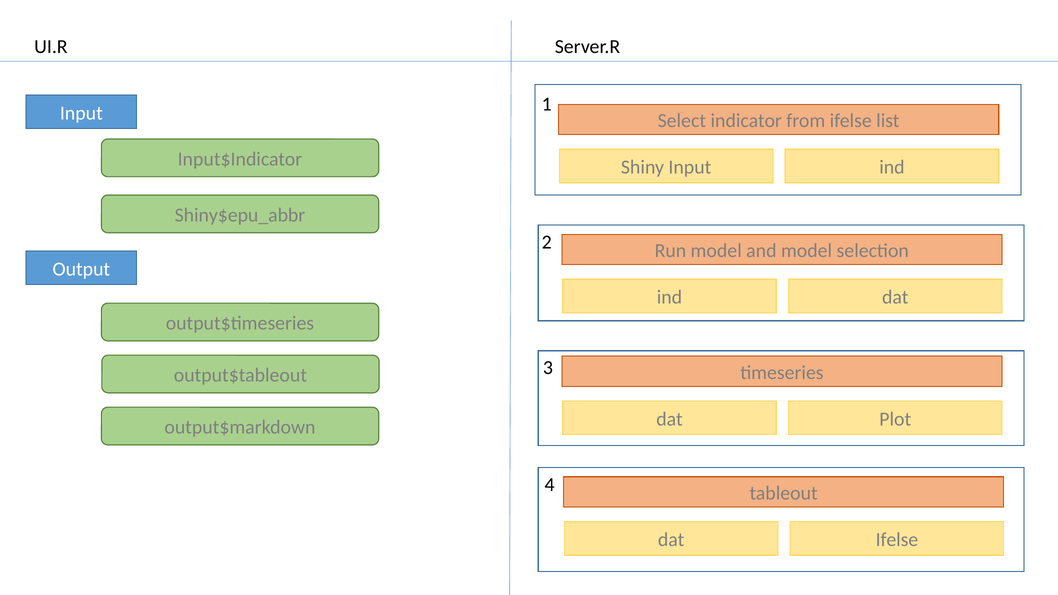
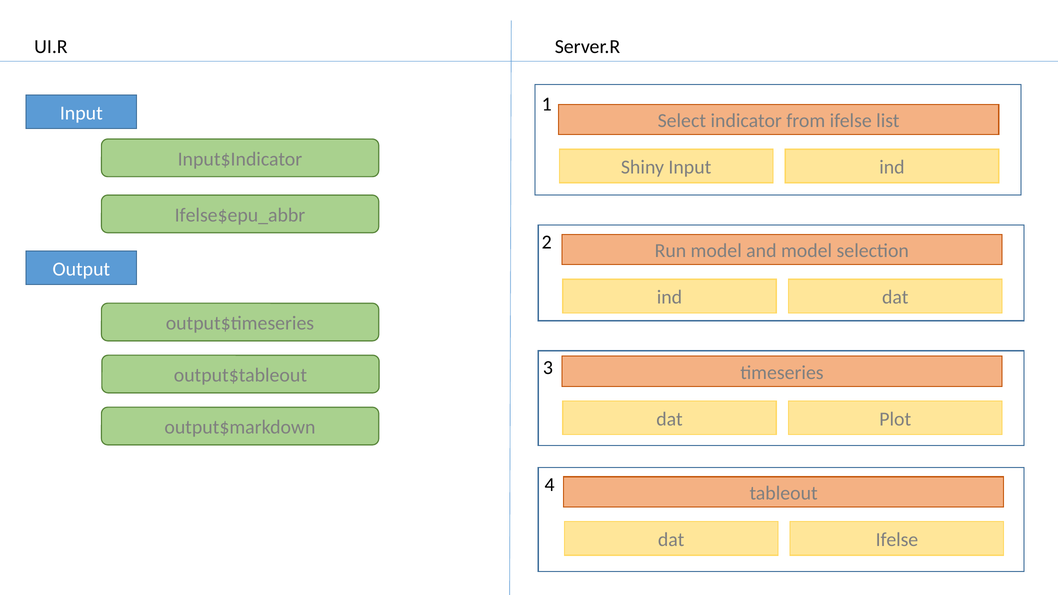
Shiny$epu_abbr: Shiny$epu_abbr -> Ifelse$epu_abbr
